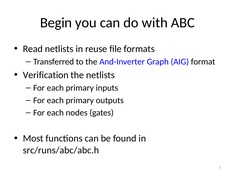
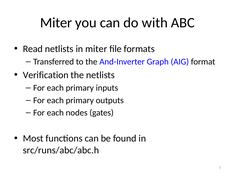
Begin at (56, 23): Begin -> Miter
in reuse: reuse -> miter
